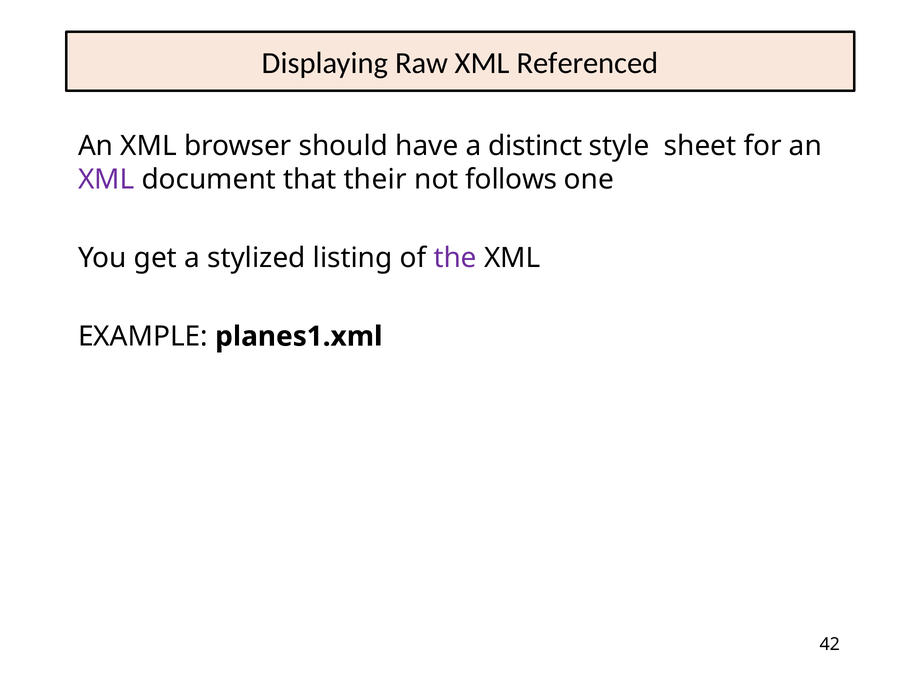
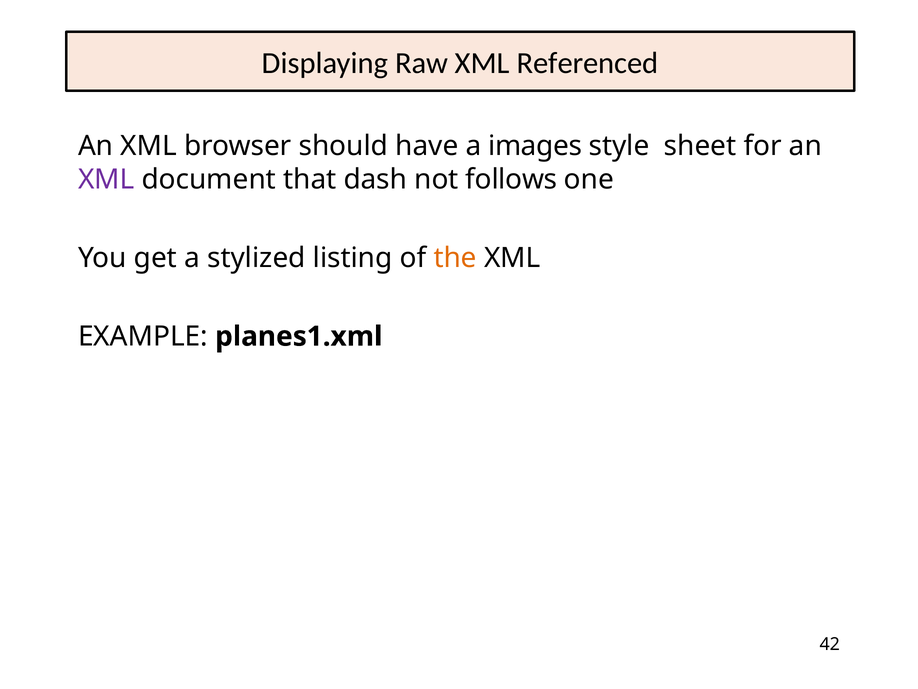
distinct: distinct -> images
their: their -> dash
the colour: purple -> orange
